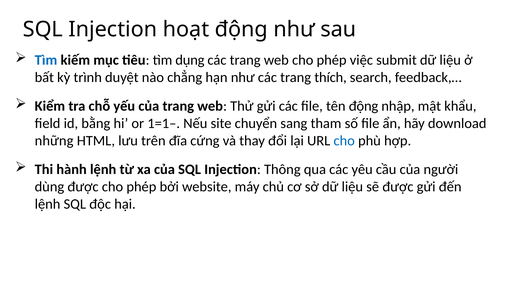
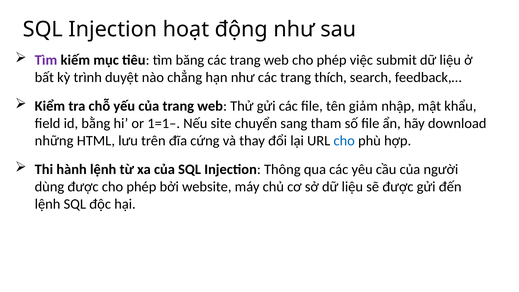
Tìm at (46, 60) colour: blue -> purple
dụng: dụng -> băng
tên động: động -> giảm
